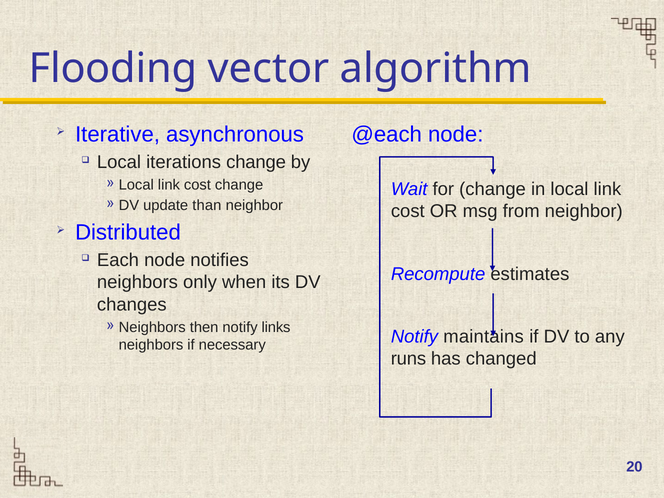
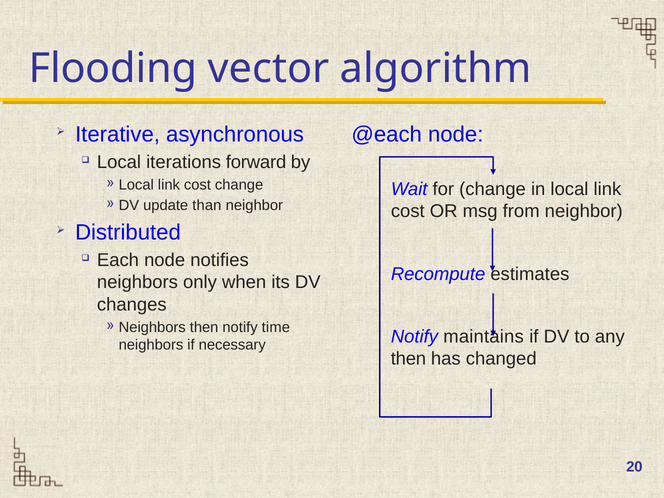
iterations change: change -> forward
links: links -> time
runs at (408, 359): runs -> then
